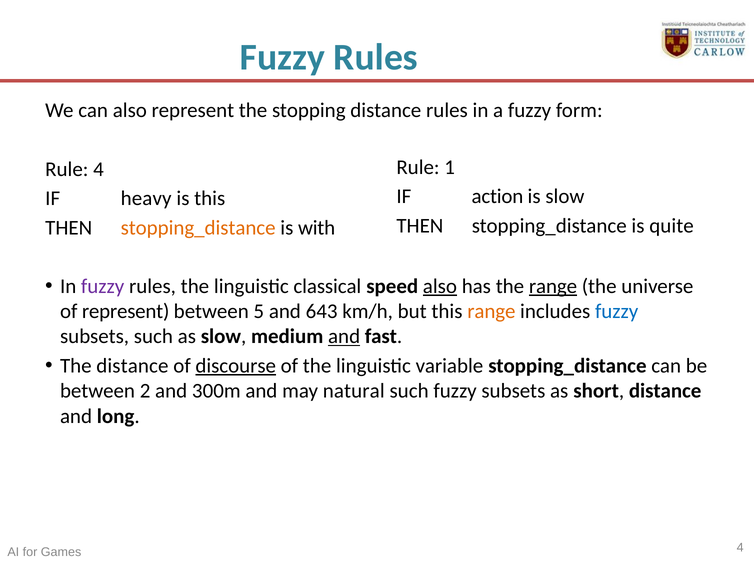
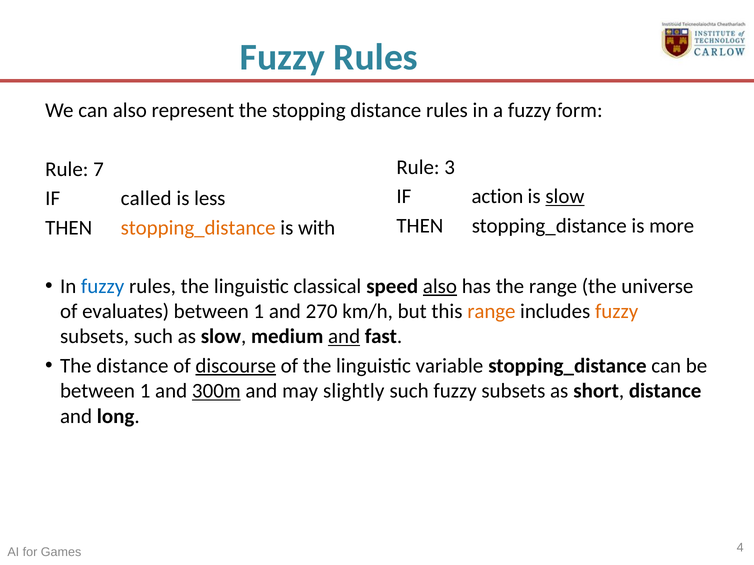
1: 1 -> 3
Rule 4: 4 -> 7
slow at (565, 197) underline: none -> present
heavy: heavy -> called
is this: this -> less
quite: quite -> more
fuzzy at (103, 287) colour: purple -> blue
range at (553, 287) underline: present -> none
of represent: represent -> evaluates
5 at (259, 312): 5 -> 1
643: 643 -> 270
fuzzy at (617, 312) colour: blue -> orange
2 at (145, 391): 2 -> 1
300m underline: none -> present
natural: natural -> slightly
